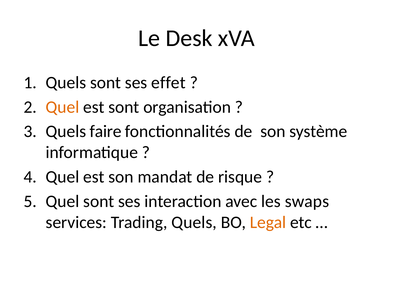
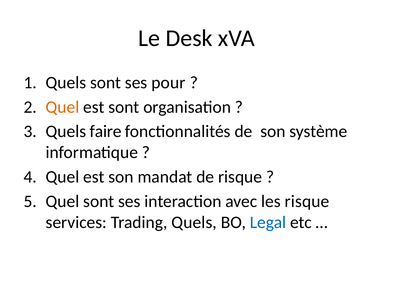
effet: effet -> pour
les swaps: swaps -> risque
Legal colour: orange -> blue
